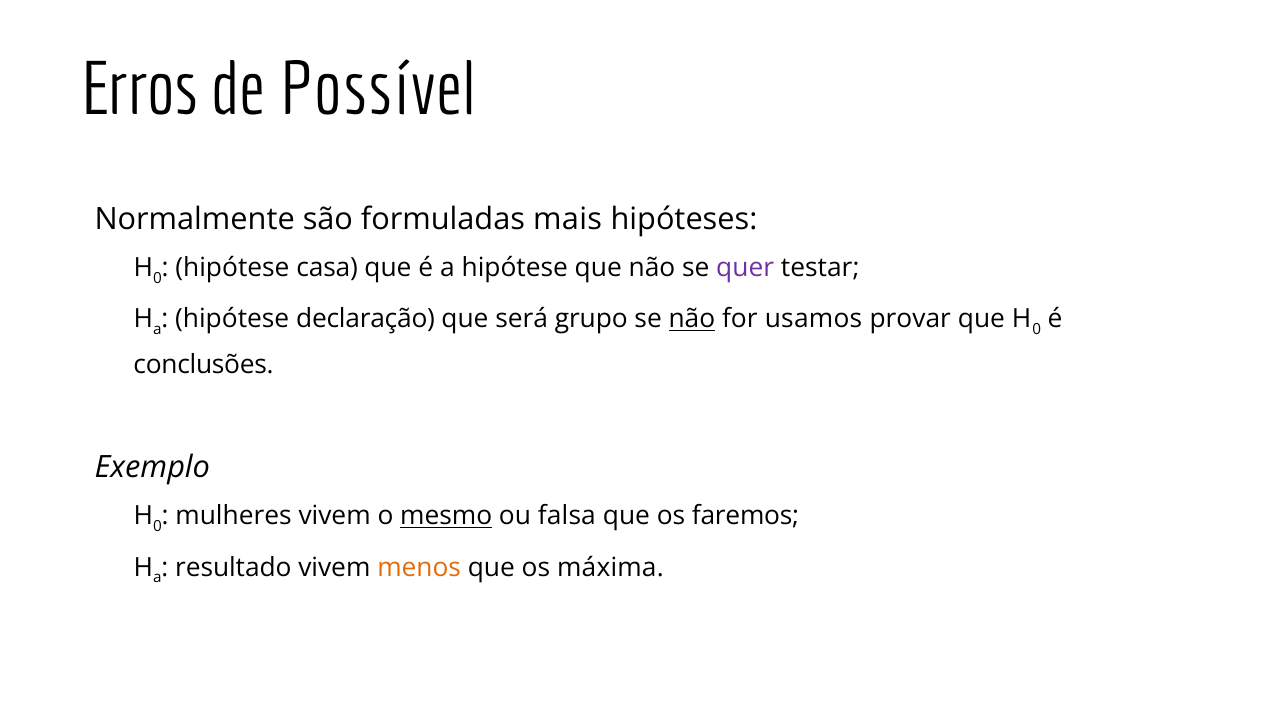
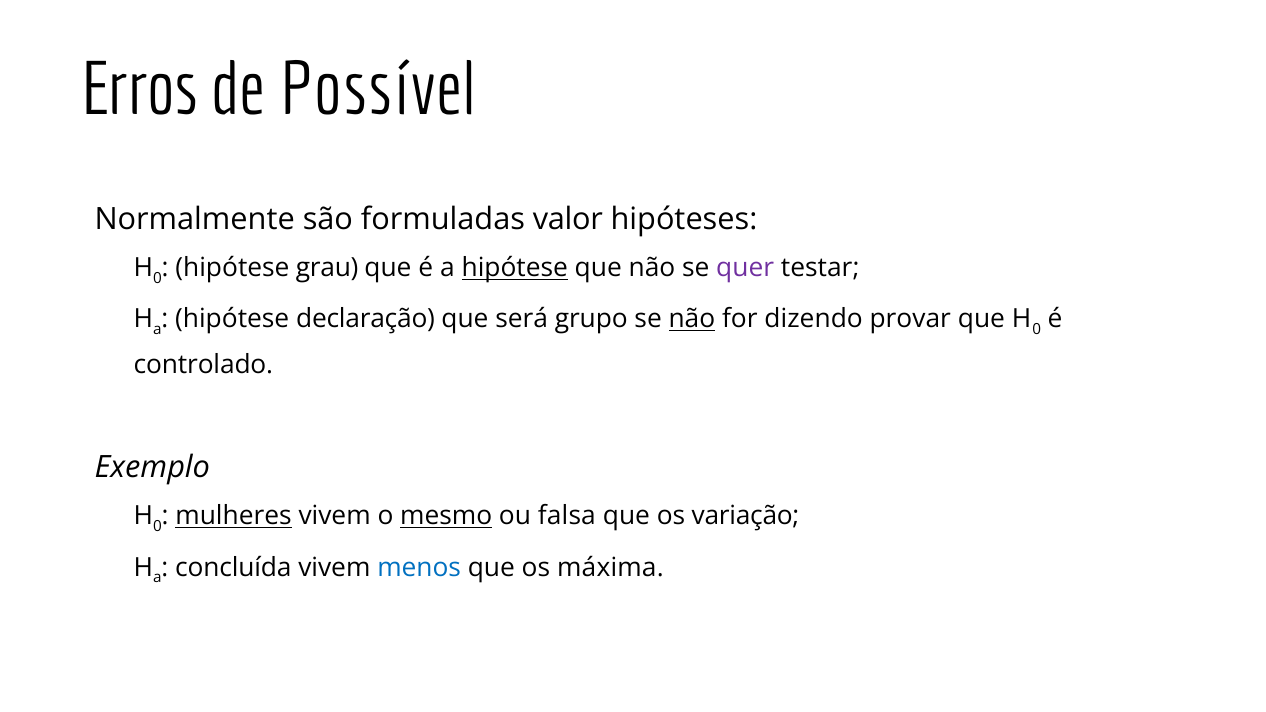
mais: mais -> valor
casa: casa -> grau
hipótese at (515, 268) underline: none -> present
usamos: usamos -> dizendo
conclusões: conclusões -> controlado
mulheres underline: none -> present
faremos: faremos -> variação
resultado: resultado -> concluída
menos colour: orange -> blue
